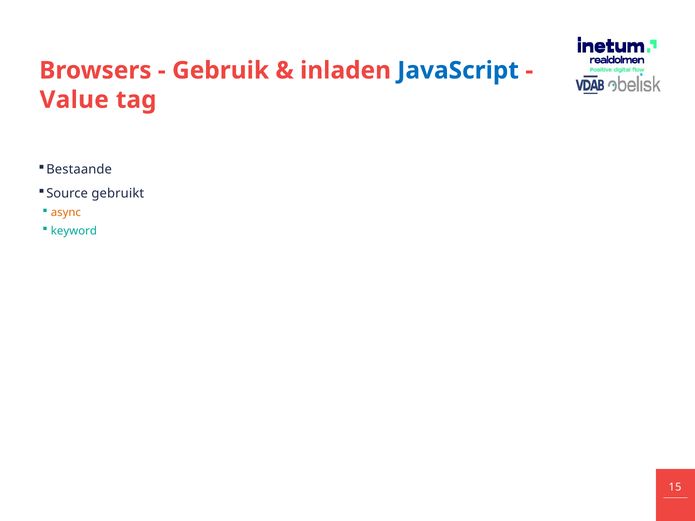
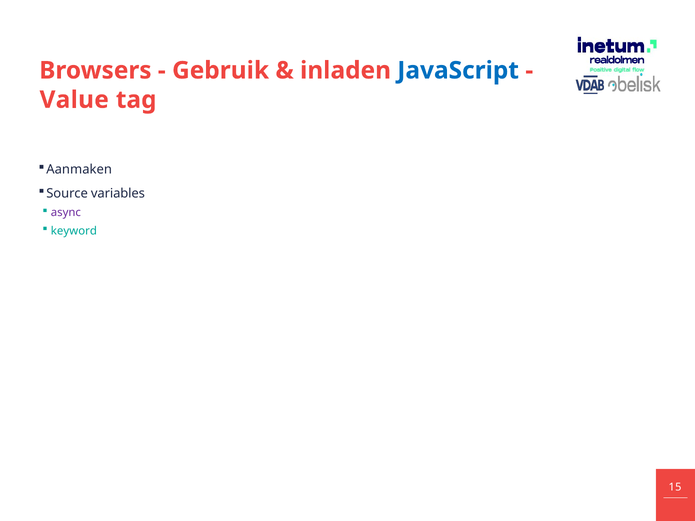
Bestaande: Bestaande -> Aanmaken
gebruikt: gebruikt -> variables
async colour: orange -> purple
